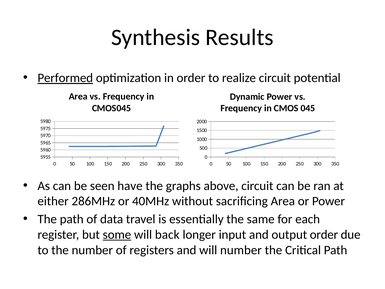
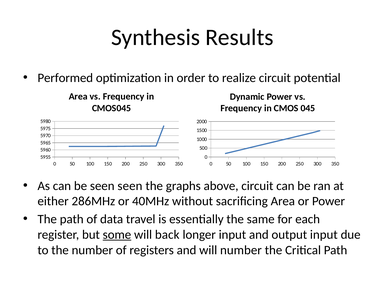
Performed underline: present -> none
seen have: have -> seen
output order: order -> input
